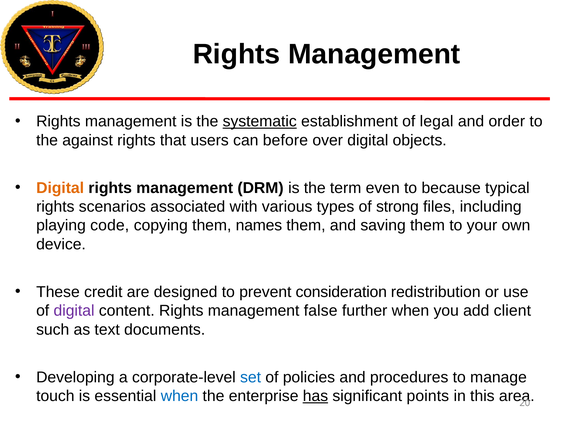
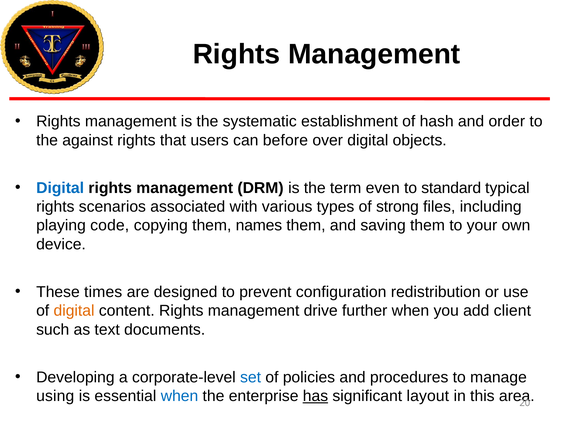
systematic underline: present -> none
legal: legal -> hash
Digital at (60, 188) colour: orange -> blue
because: because -> standard
credit: credit -> times
consideration: consideration -> configuration
digital at (74, 311) colour: purple -> orange
false: false -> drive
touch: touch -> using
points: points -> layout
